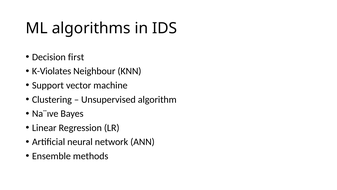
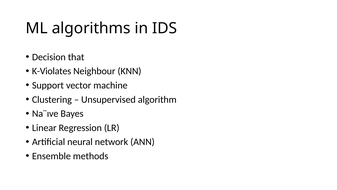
first: first -> that
